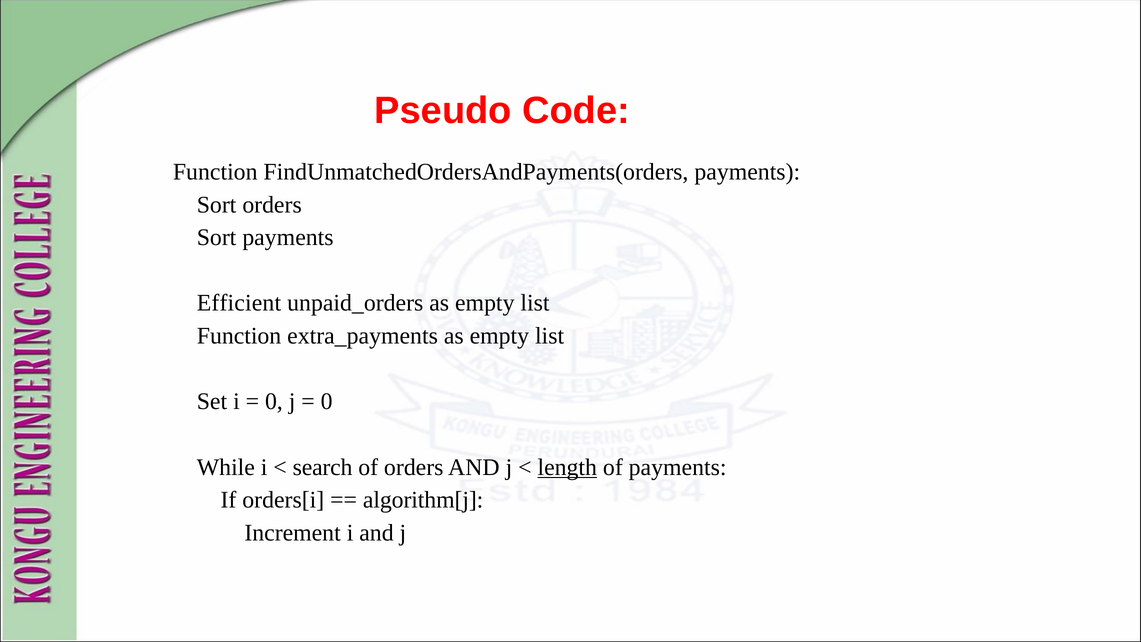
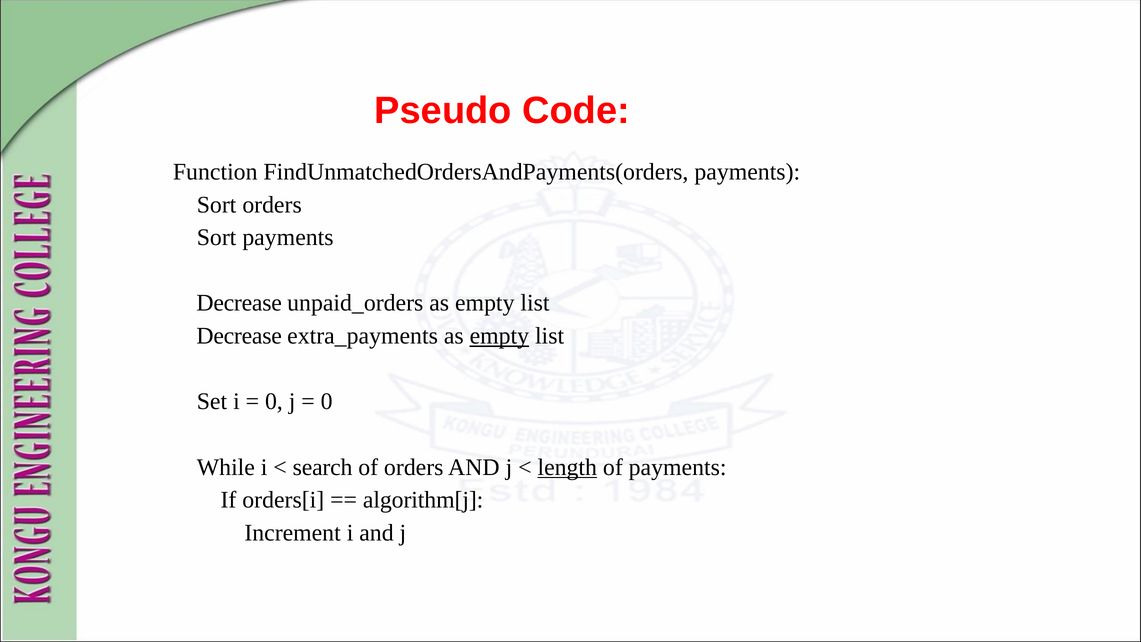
Efficient at (239, 303): Efficient -> Decrease
Function at (239, 336): Function -> Decrease
empty at (499, 336) underline: none -> present
